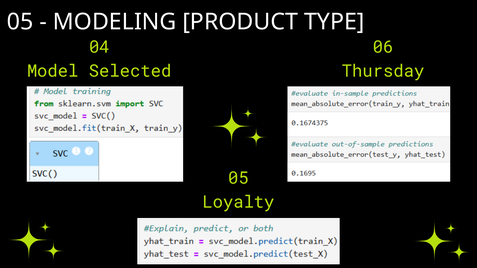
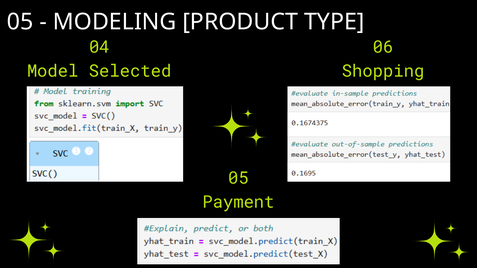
Thursday: Thursday -> Shopping
Loyalty: Loyalty -> Payment
